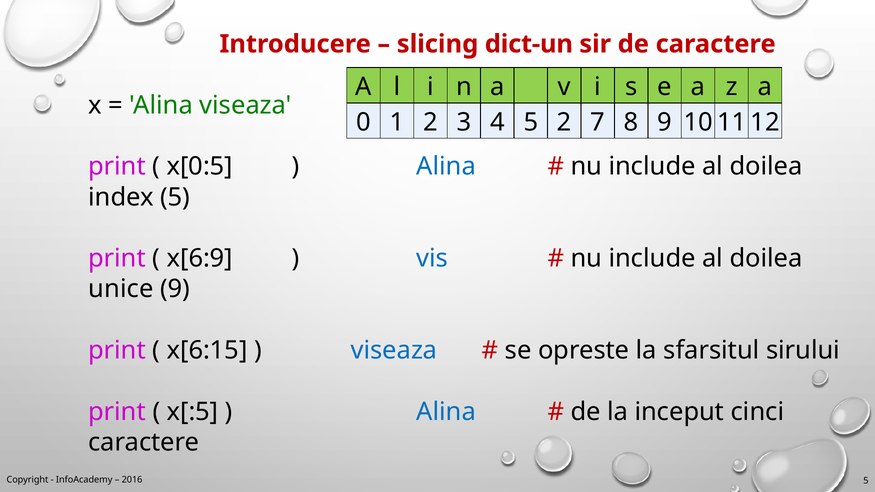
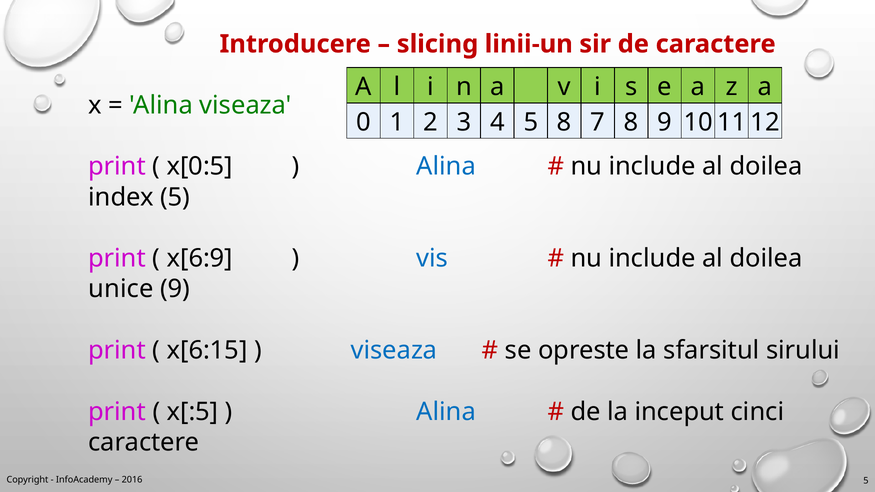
dict-un: dict-un -> linii-un
5 2: 2 -> 8
